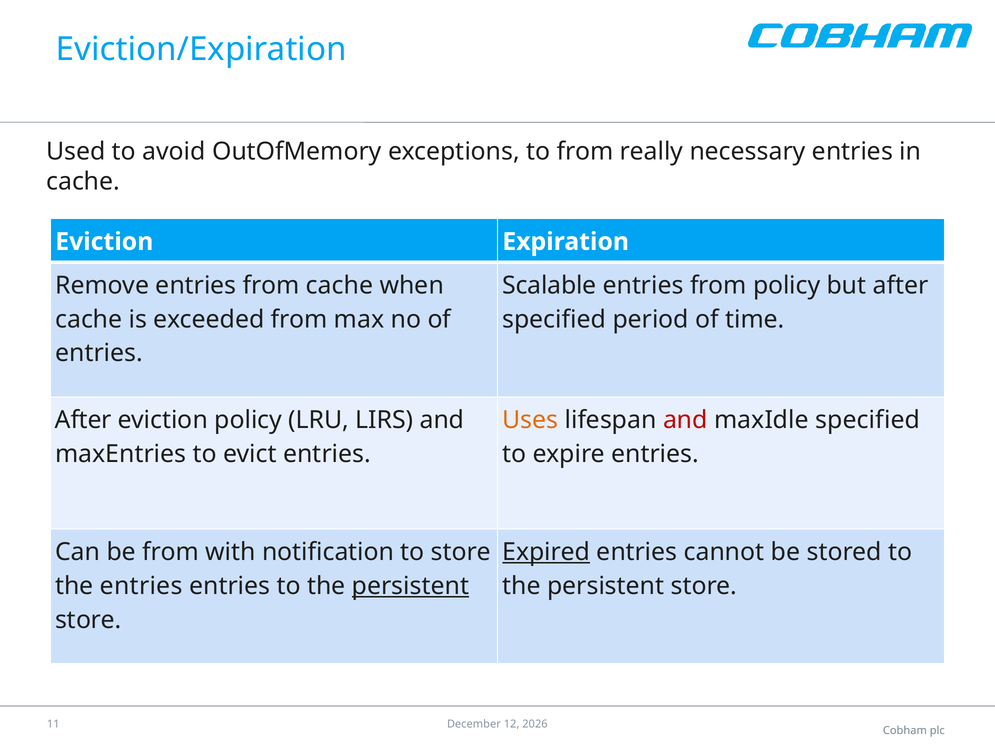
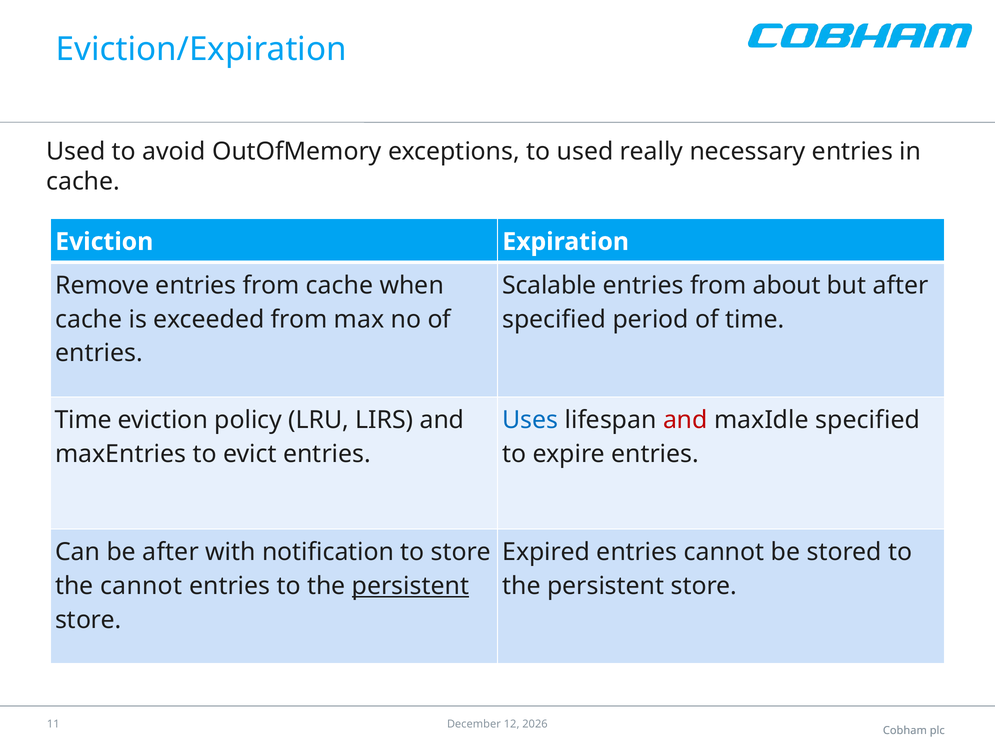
to from: from -> used
from policy: policy -> about
After at (83, 420): After -> Time
Uses colour: orange -> blue
be from: from -> after
Expired underline: present -> none
the entries: entries -> cannot
